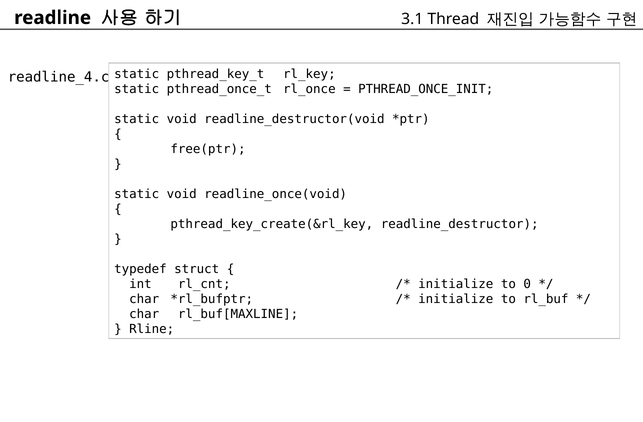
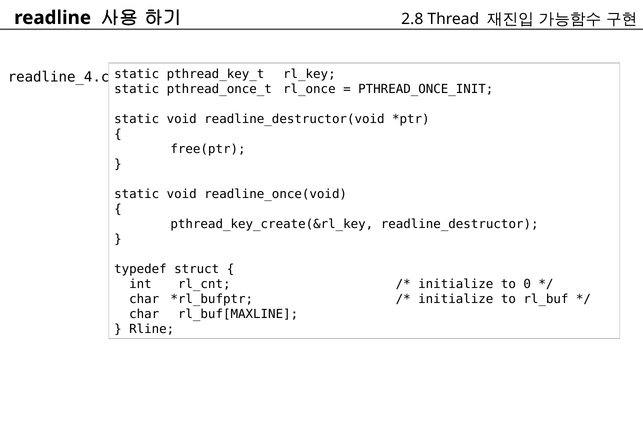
3.1: 3.1 -> 2.8
